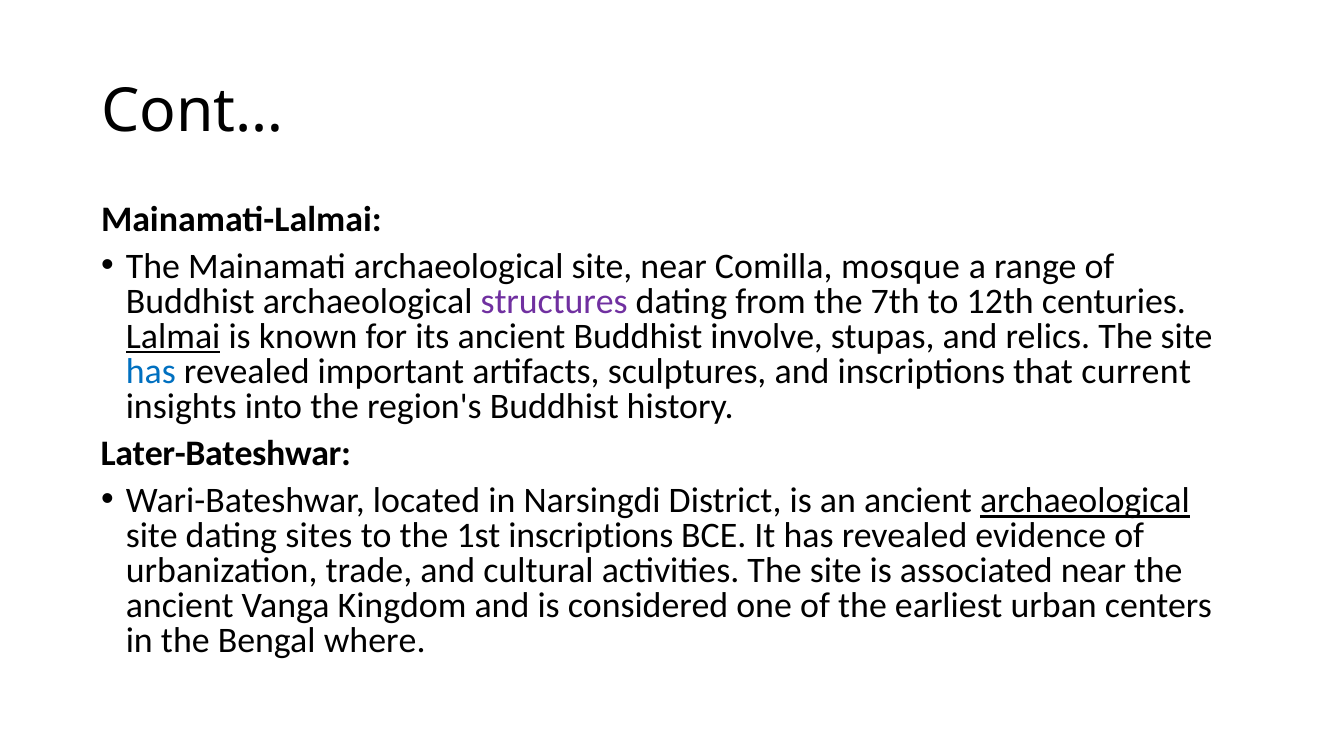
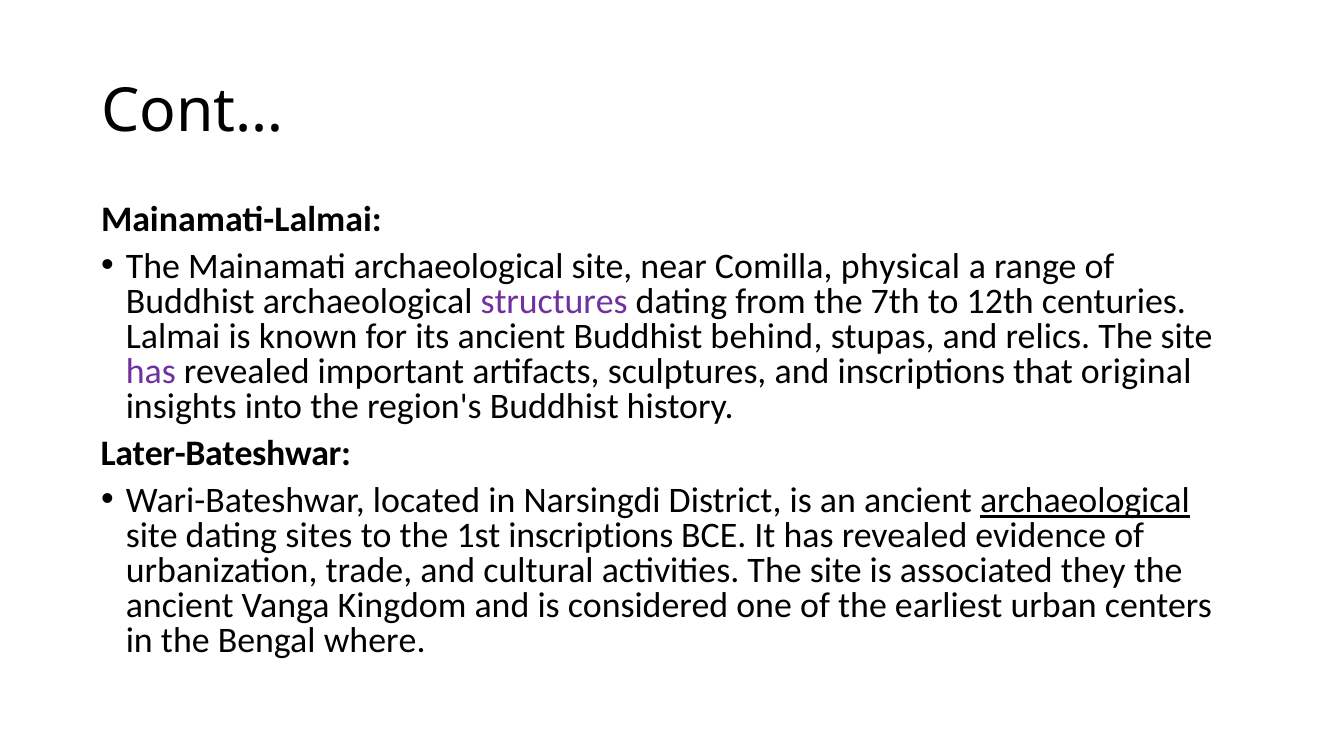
mosque: mosque -> physical
Lalmai underline: present -> none
involve: involve -> behind
has at (151, 371) colour: blue -> purple
current: current -> original
associated near: near -> they
